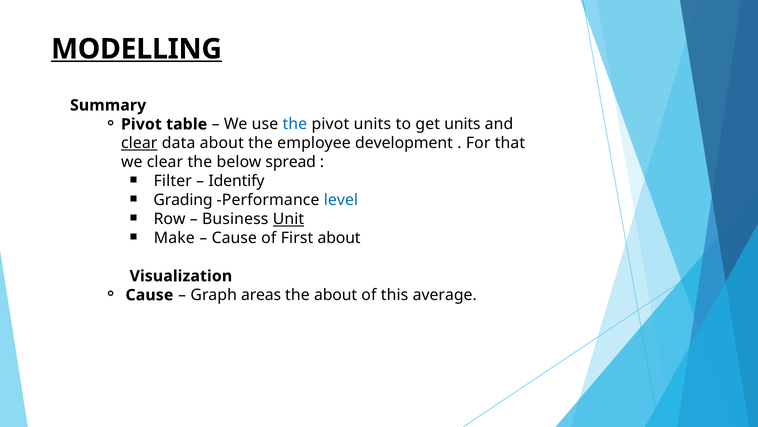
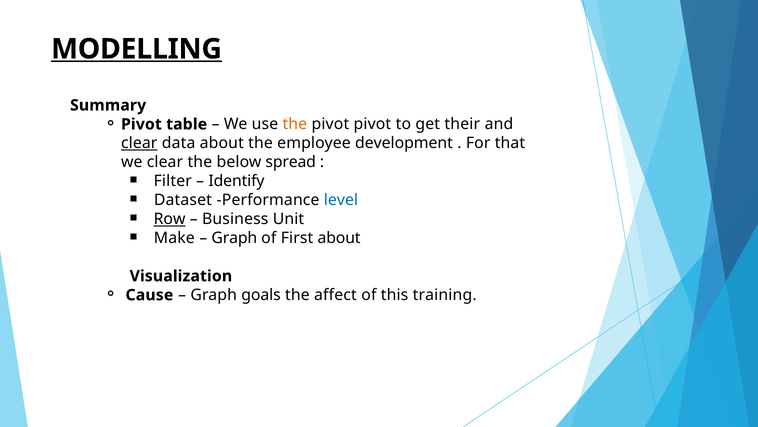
the at (295, 124) colour: blue -> orange
pivot units: units -> pivot
get units: units -> their
Grading: Grading -> Dataset
Row underline: none -> present
Unit underline: present -> none
Cause at (234, 238): Cause -> Graph
areas: areas -> goals
the about: about -> affect
average: average -> training
